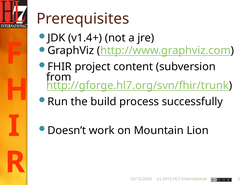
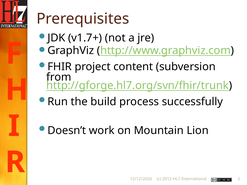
v1.4+: v1.4+ -> v1.7+
